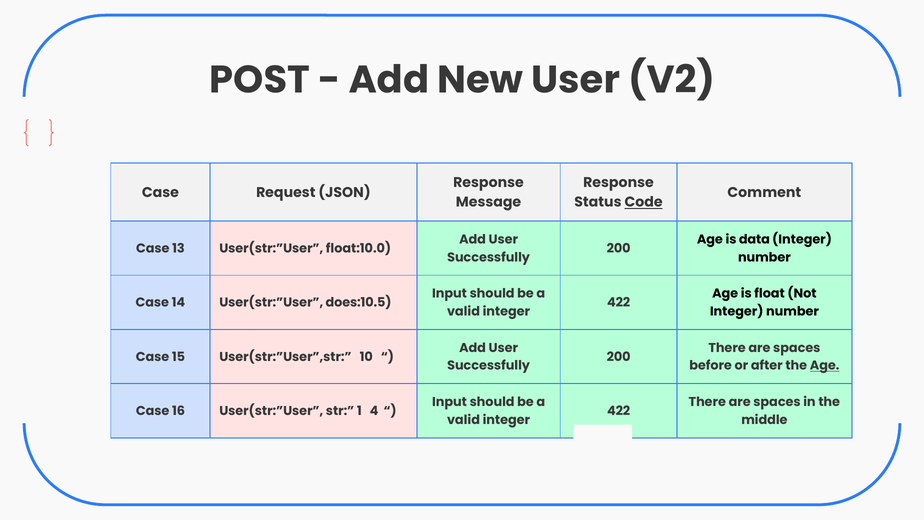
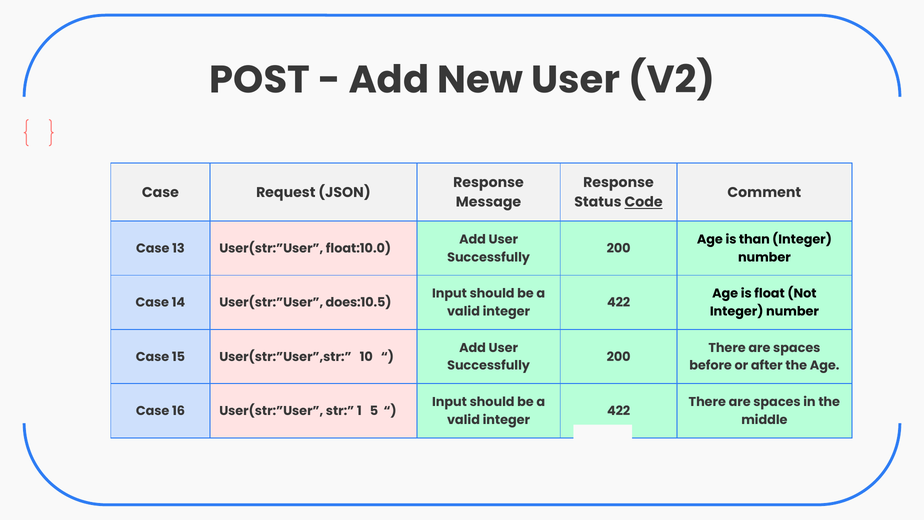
data: data -> than
Age at (825, 366) underline: present -> none
4: 4 -> 5
